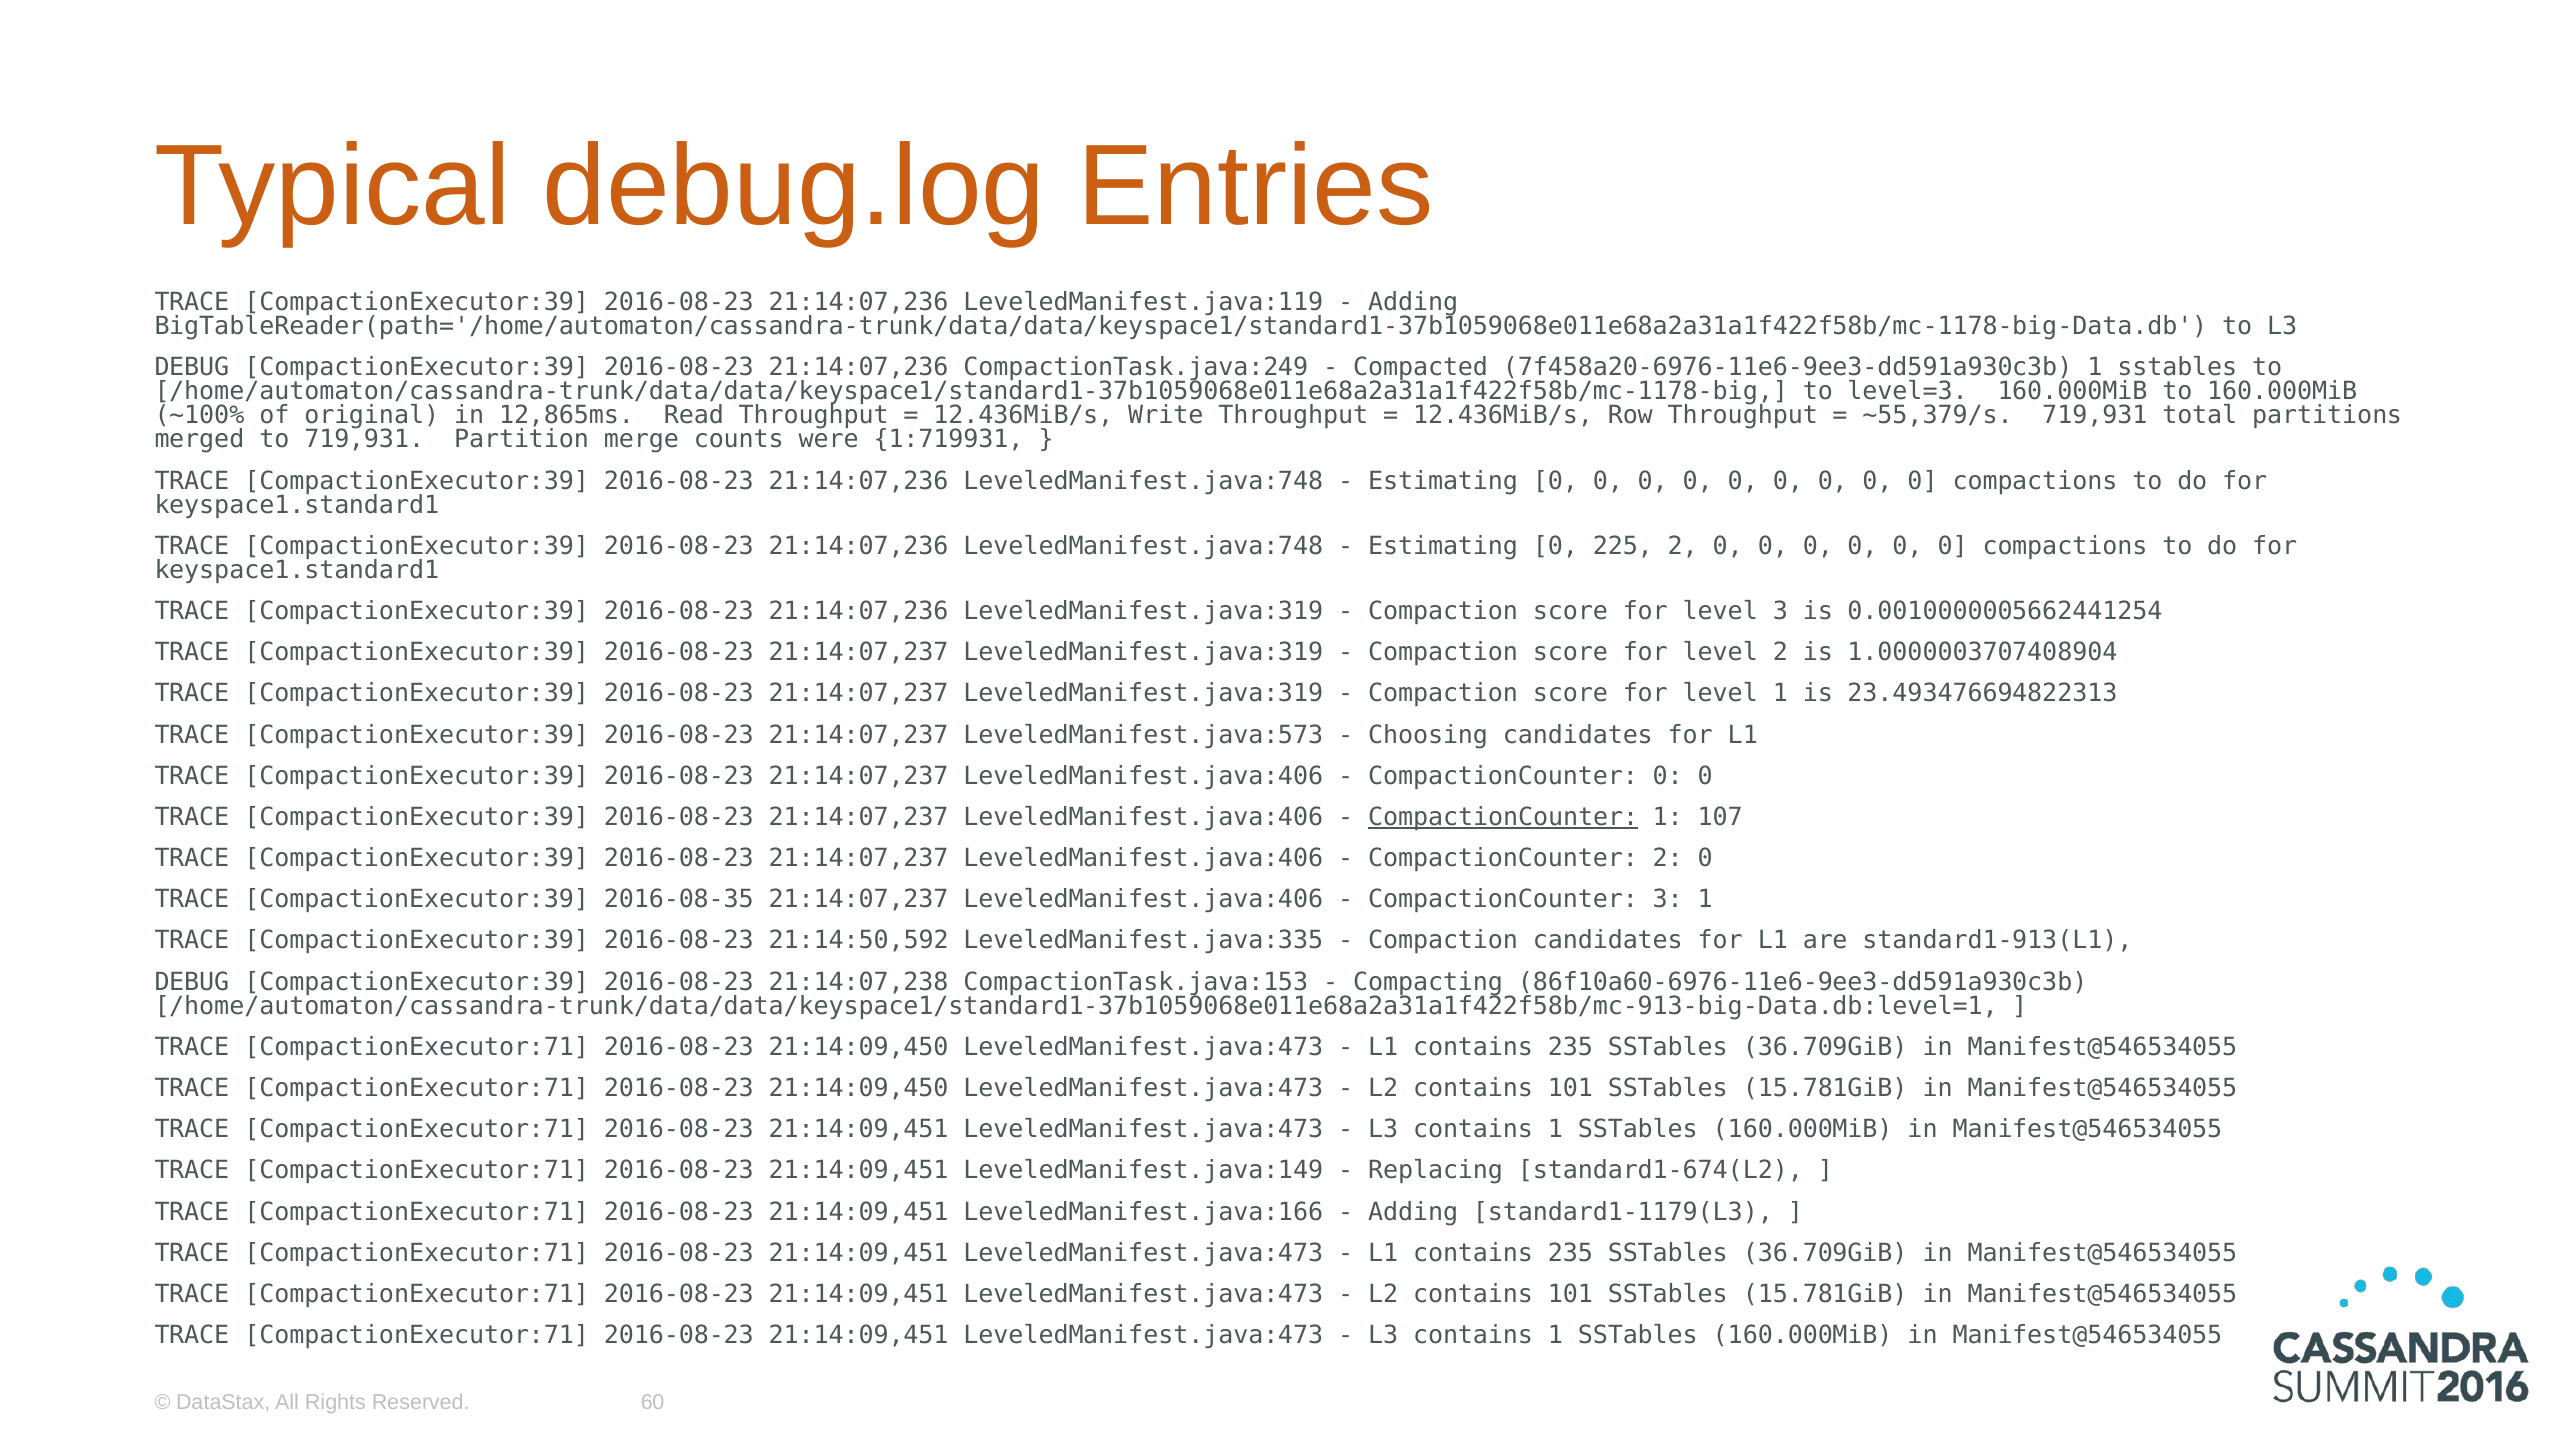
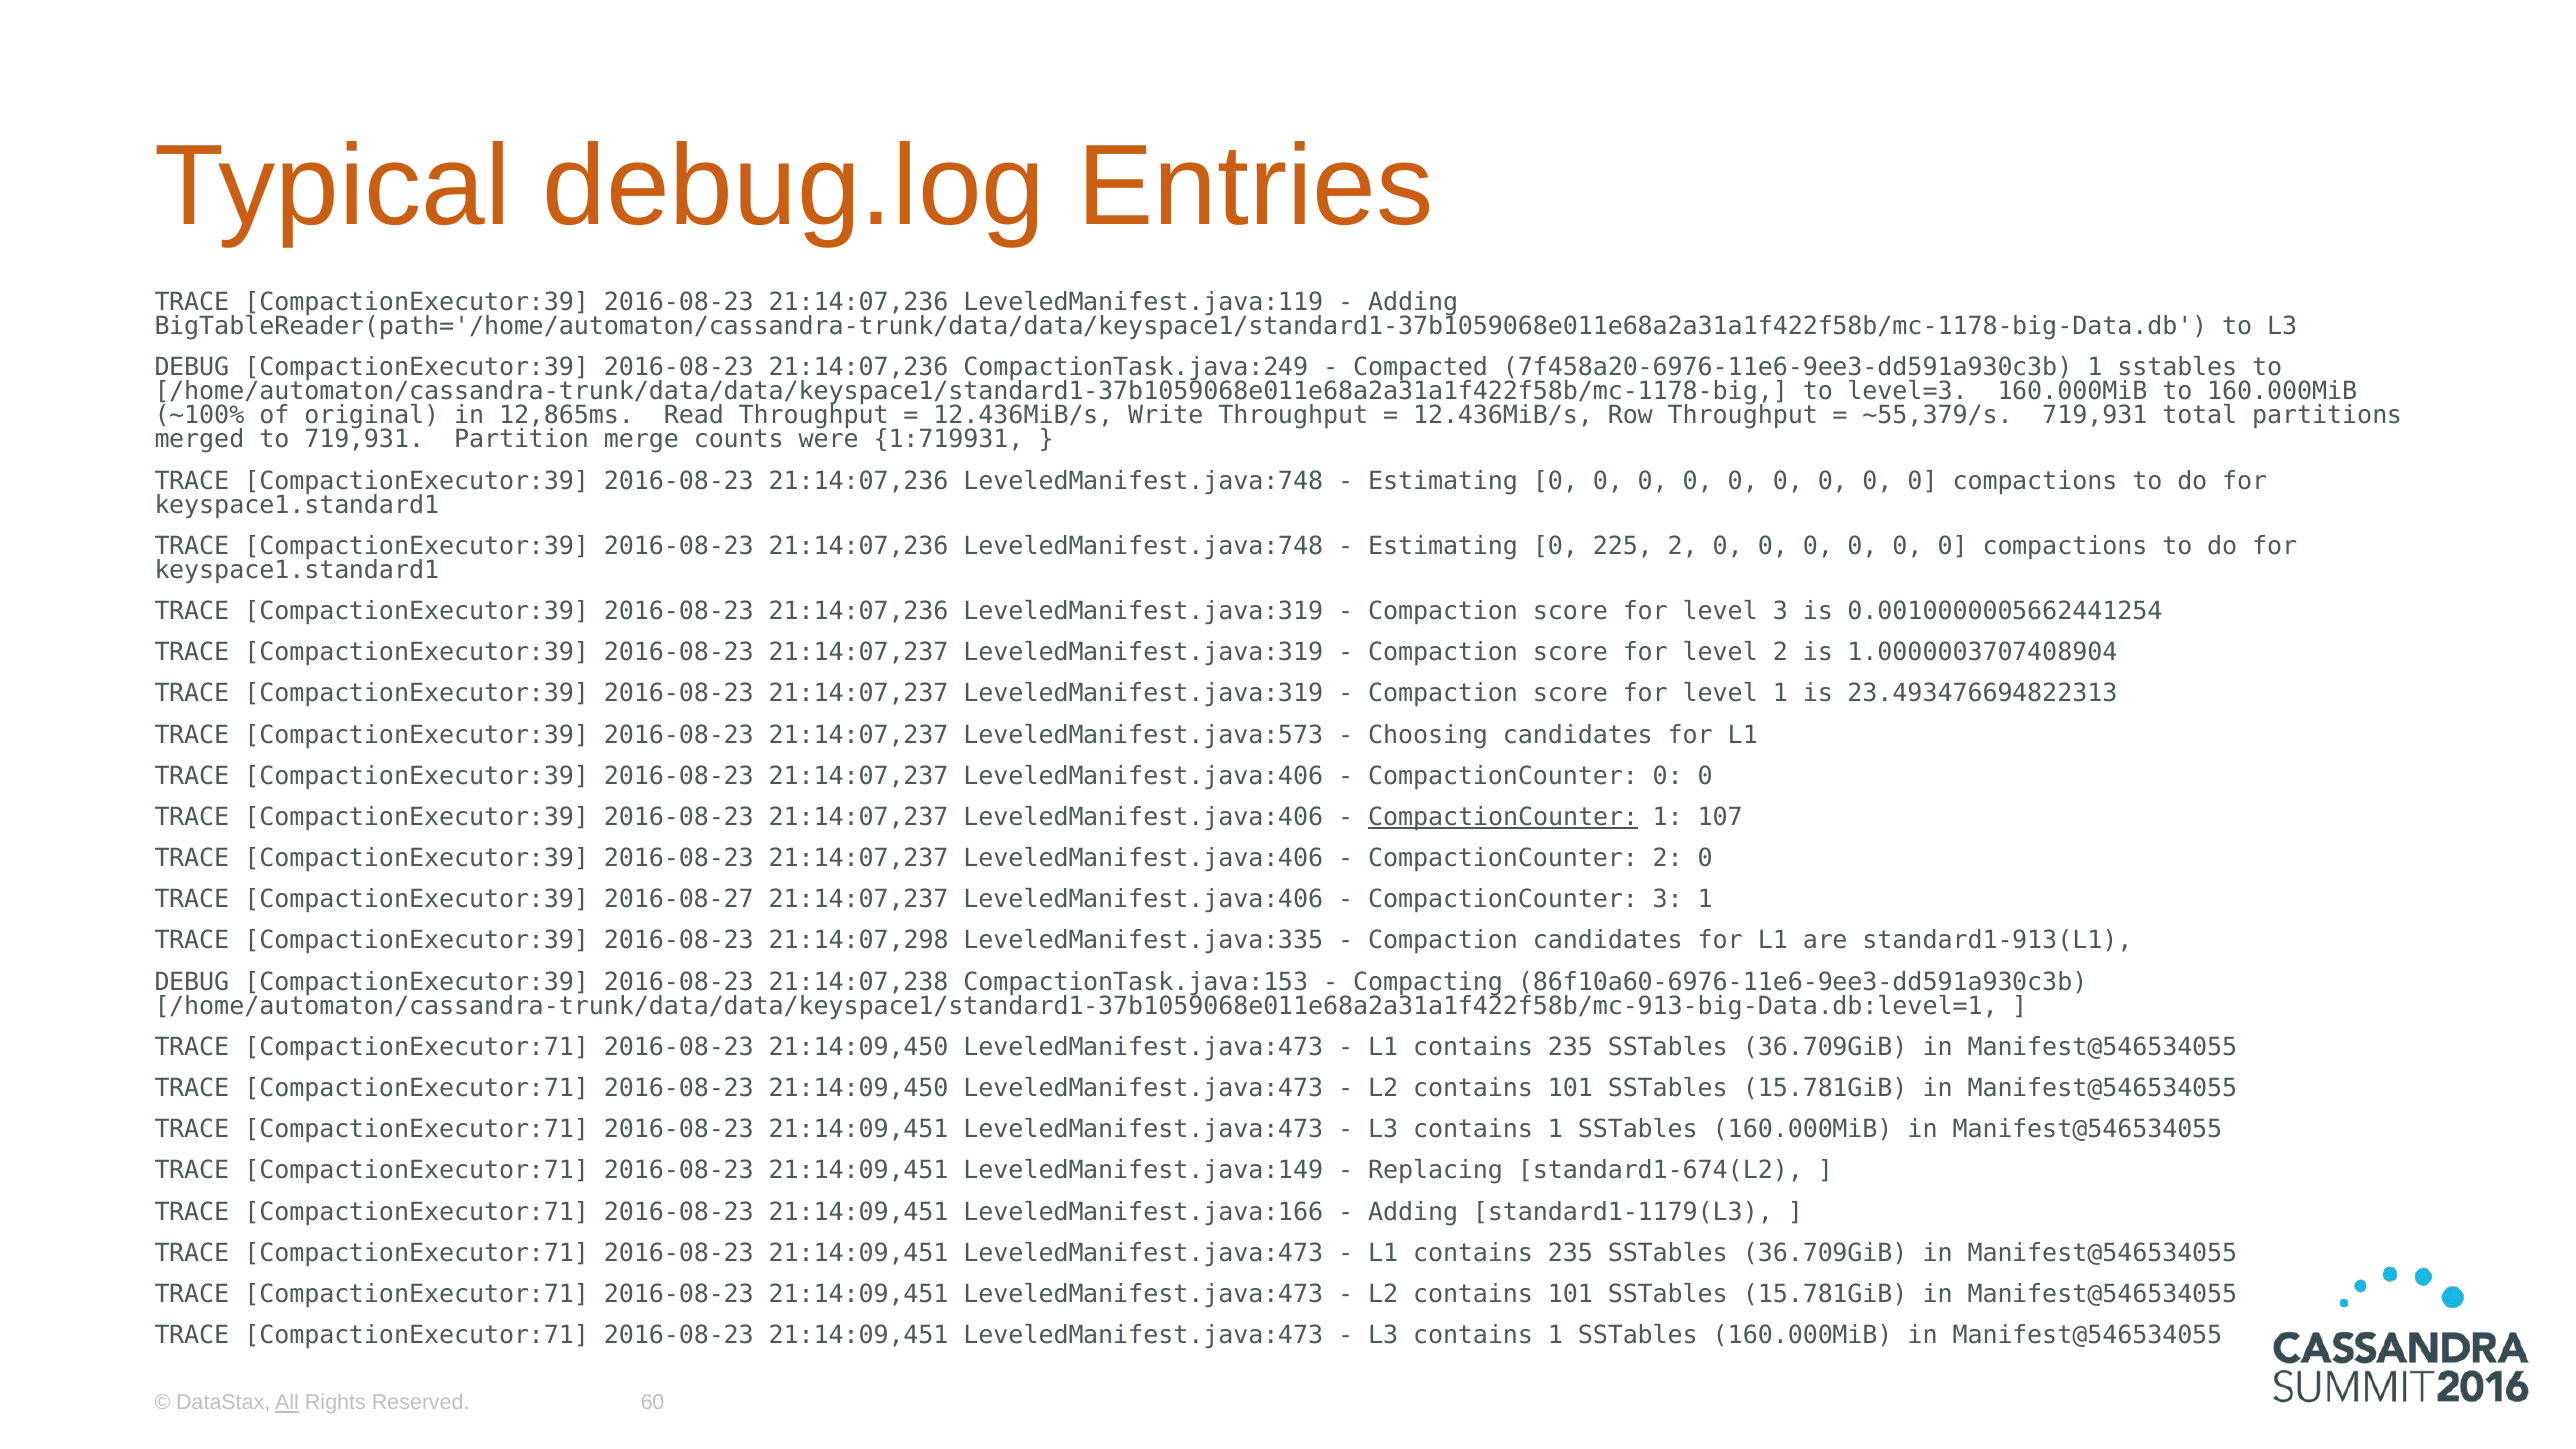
2016-08-35: 2016-08-35 -> 2016-08-27
21:14:50,592: 21:14:50,592 -> 21:14:07,298
All underline: none -> present
